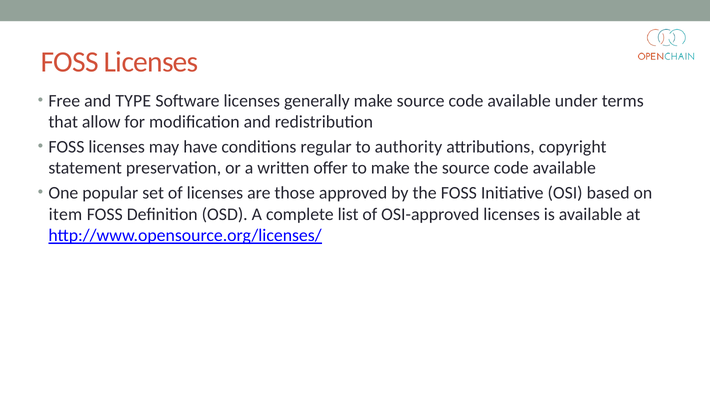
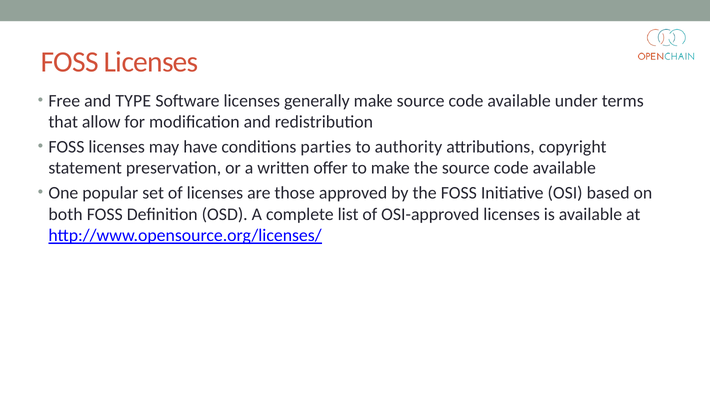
regular: regular -> parties
item: item -> both
